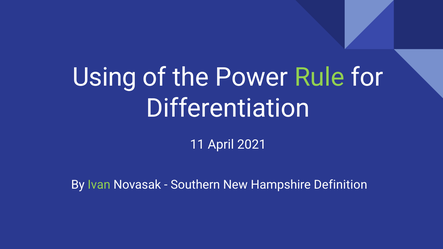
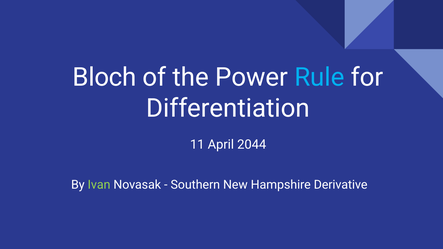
Using: Using -> Bloch
Rule colour: light green -> light blue
2021: 2021 -> 2044
Definition: Definition -> Derivative
